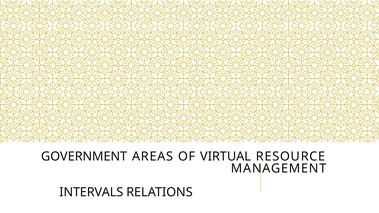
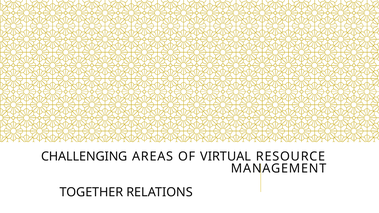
GOVERNMENT: GOVERNMENT -> CHALLENGING
INTERVALS: INTERVALS -> TOGETHER
